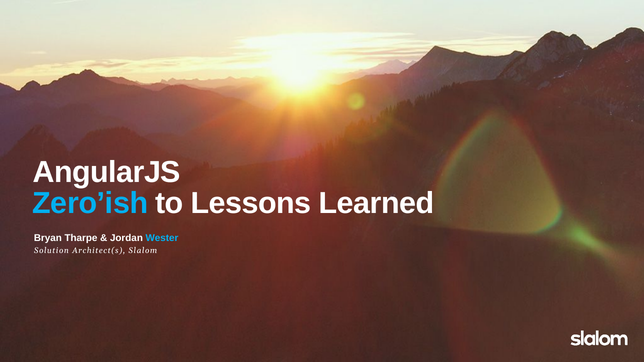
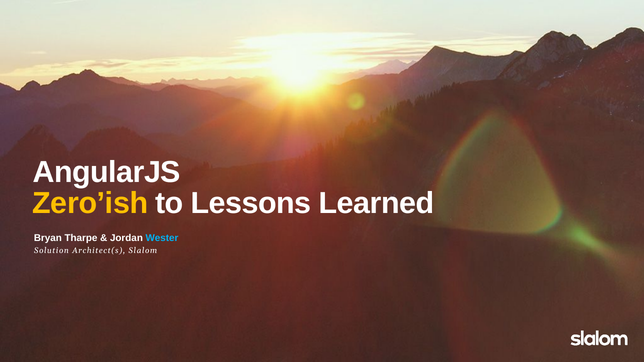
Zero’ish colour: light blue -> yellow
